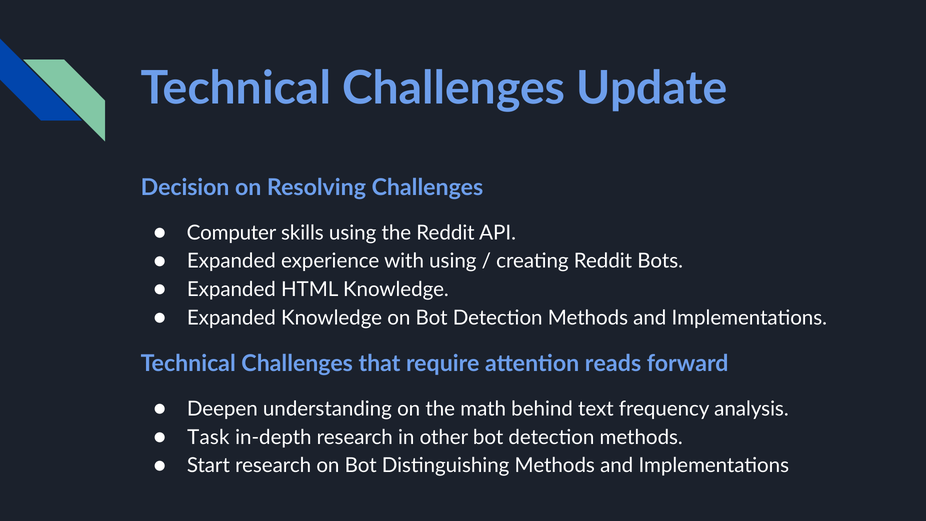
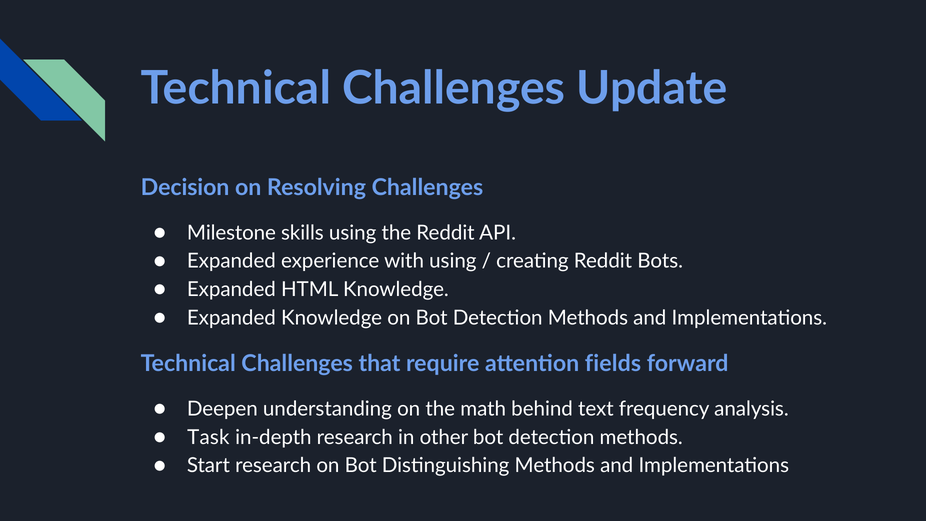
Computer: Computer -> Milestone
reads: reads -> fields
